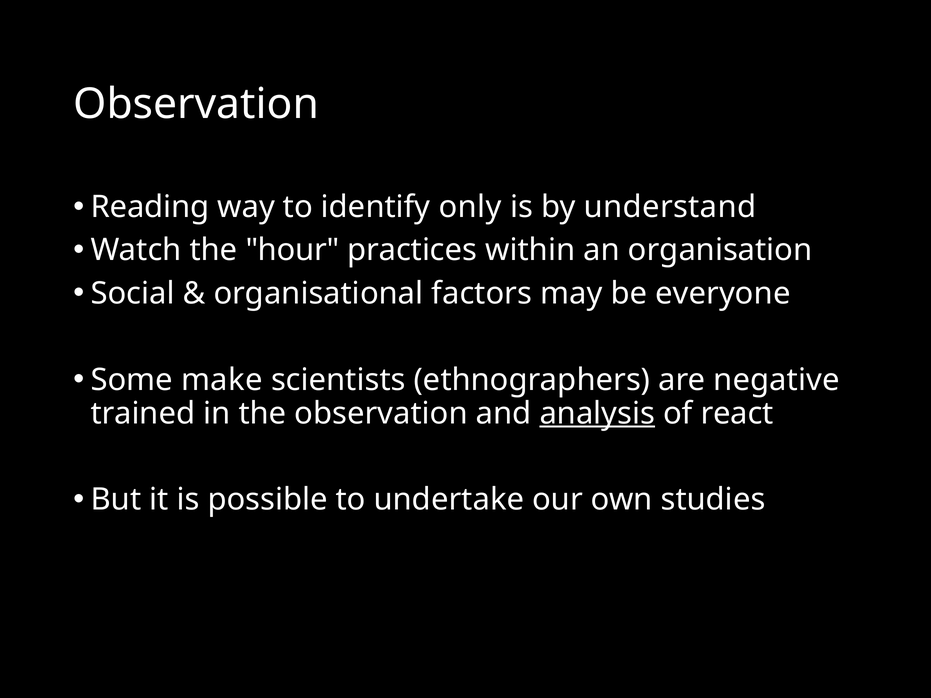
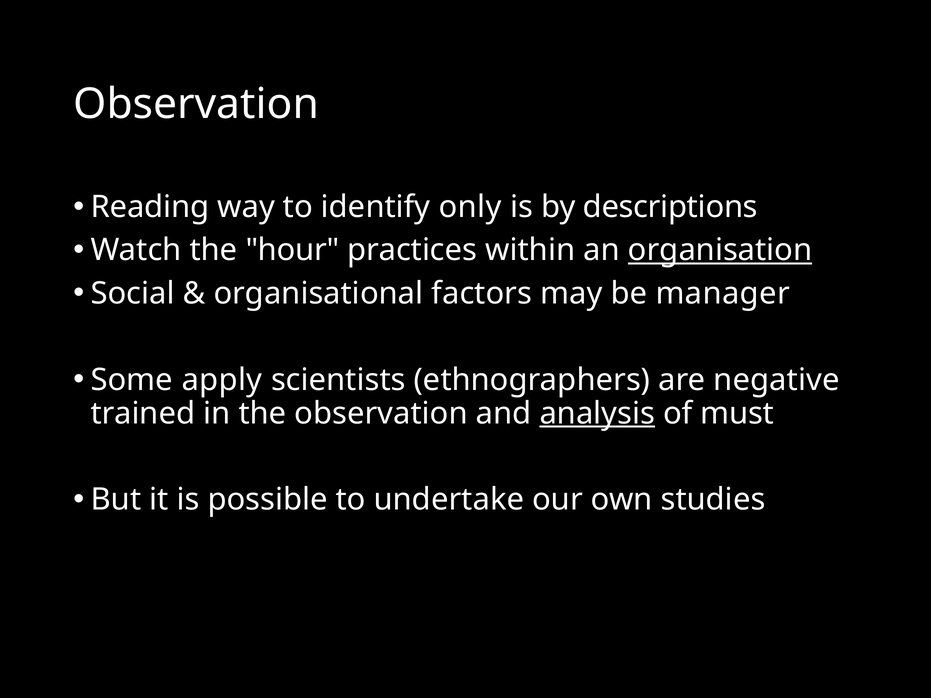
understand: understand -> descriptions
organisation underline: none -> present
everyone: everyone -> manager
make: make -> apply
react: react -> must
